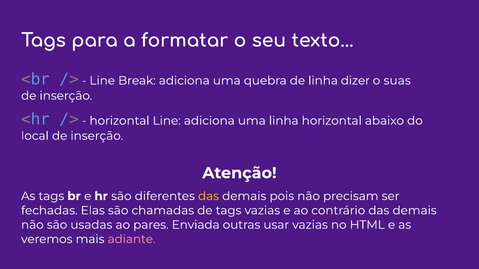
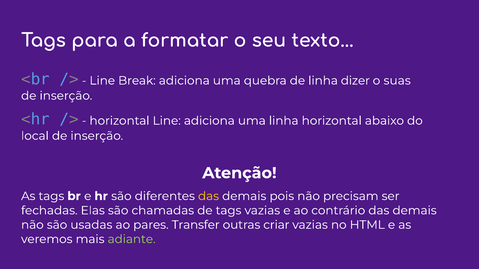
Enviada: Enviada -> Transfer
usar: usar -> criar
adiante colour: pink -> light green
